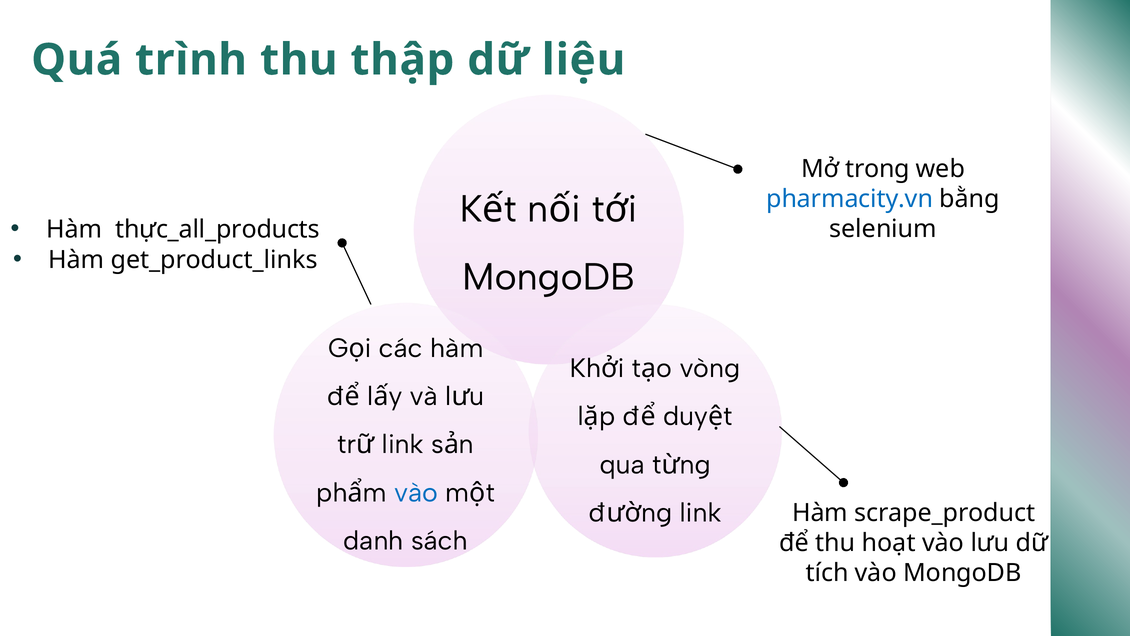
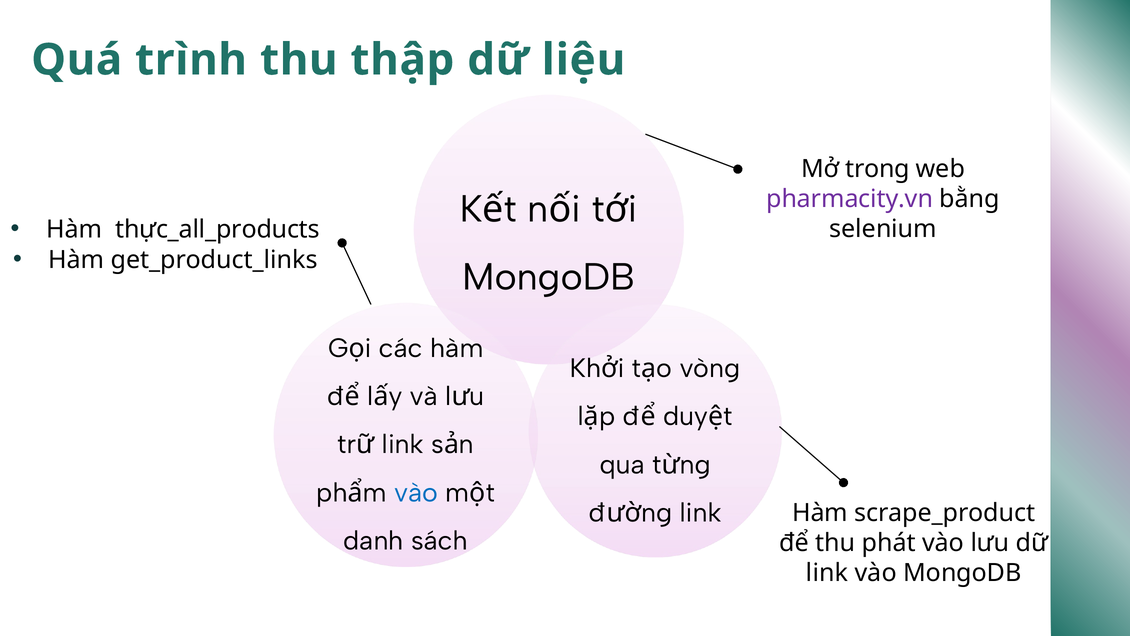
pharmacity.vn colour: blue -> purple
hoạt: hoạt -> phát
tích at (827, 573): tích -> link
